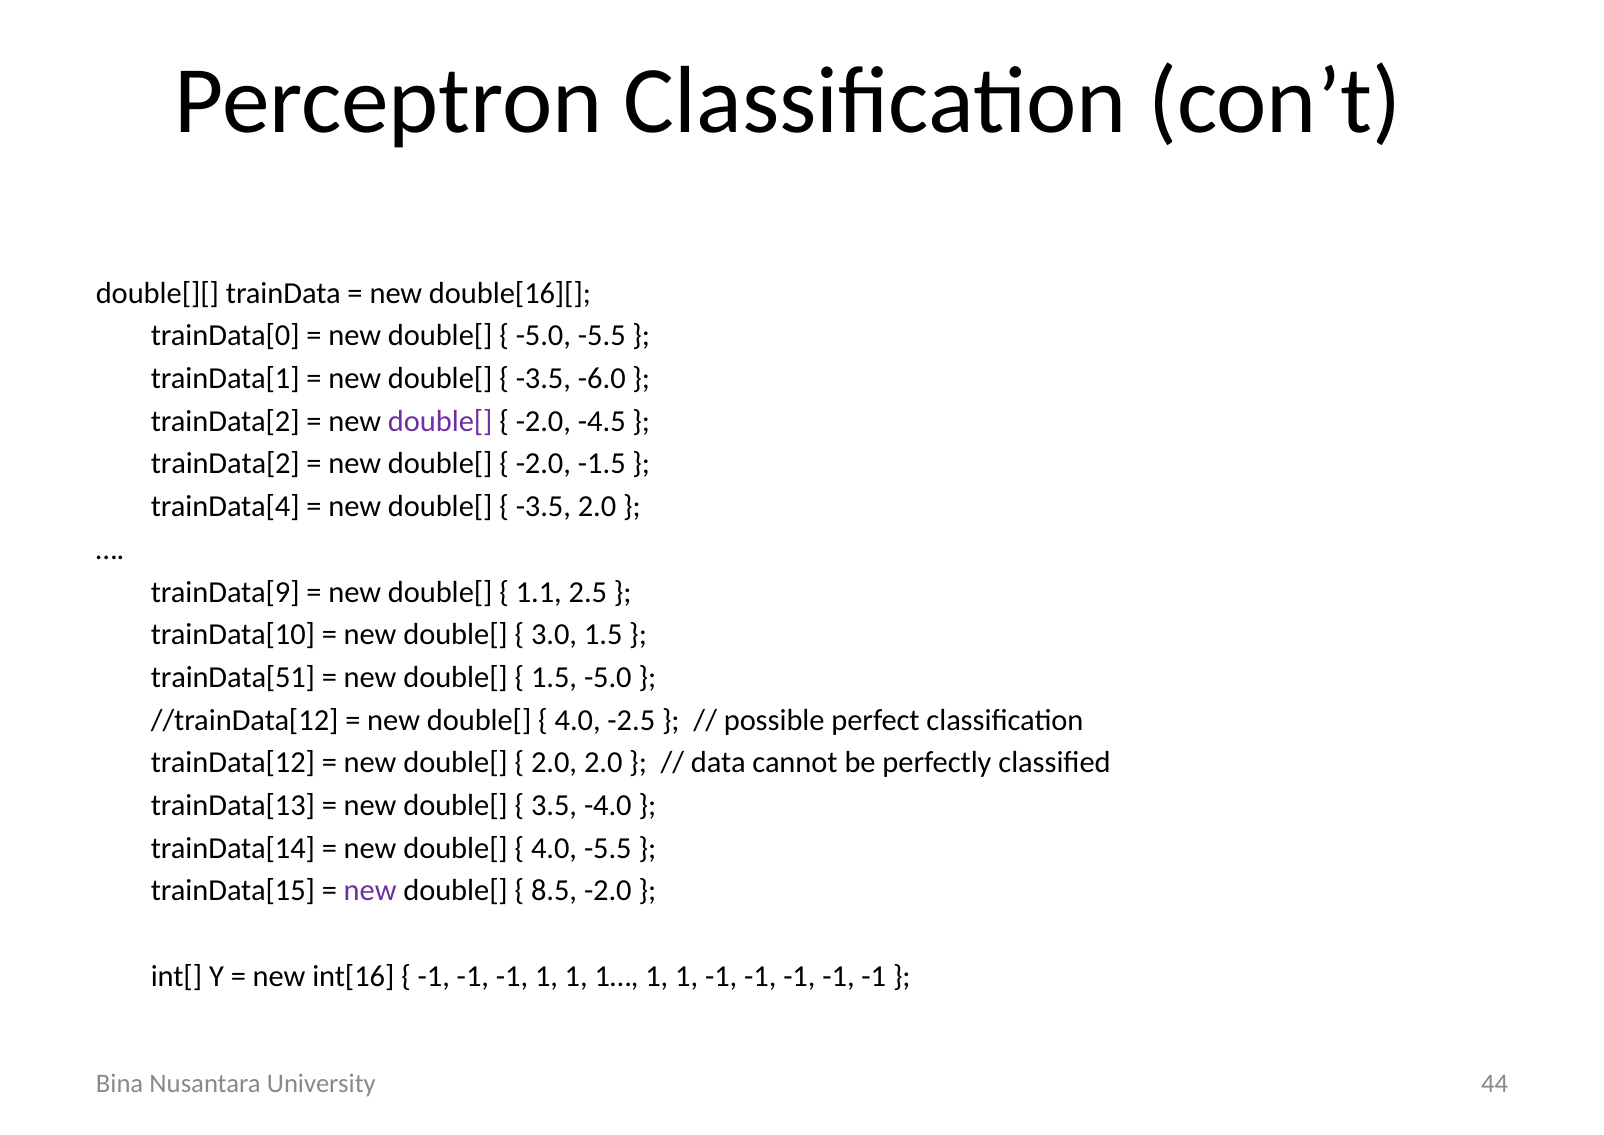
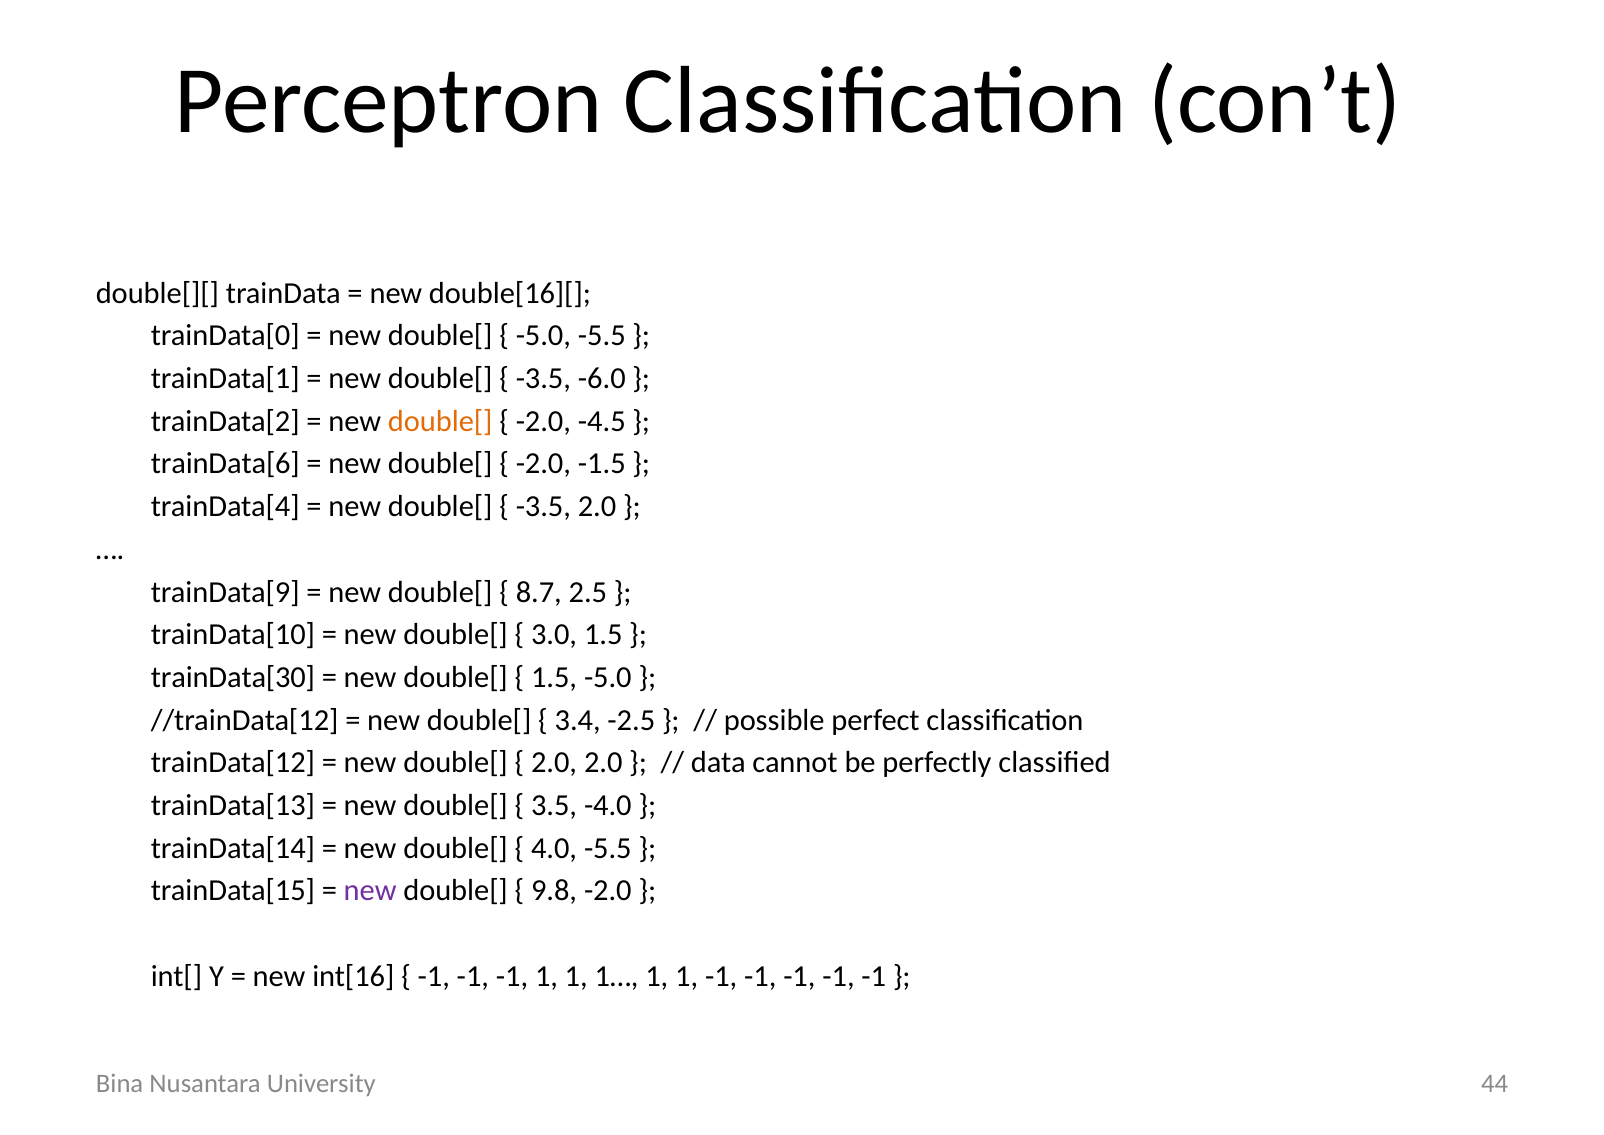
double[ at (440, 421) colour: purple -> orange
trainData[2 at (225, 464): trainData[2 -> trainData[6
1.1: 1.1 -> 8.7
trainData[51: trainData[51 -> trainData[30
4.0 at (578, 720): 4.0 -> 3.4
8.5: 8.5 -> 9.8
